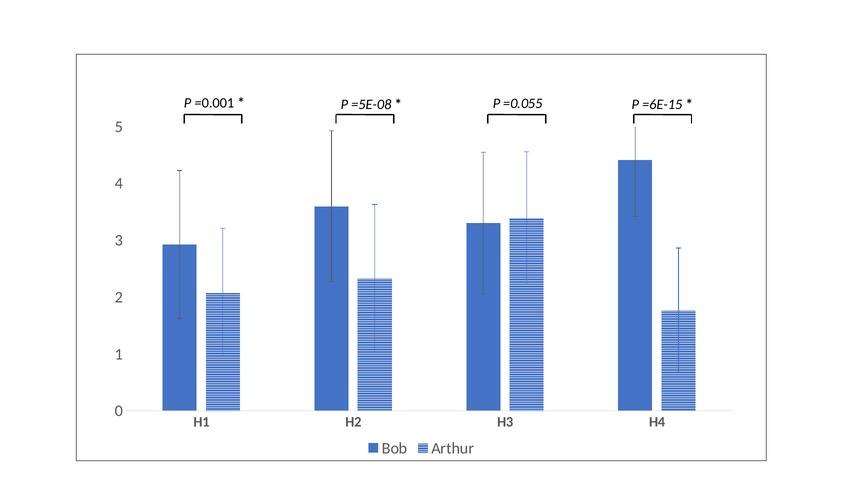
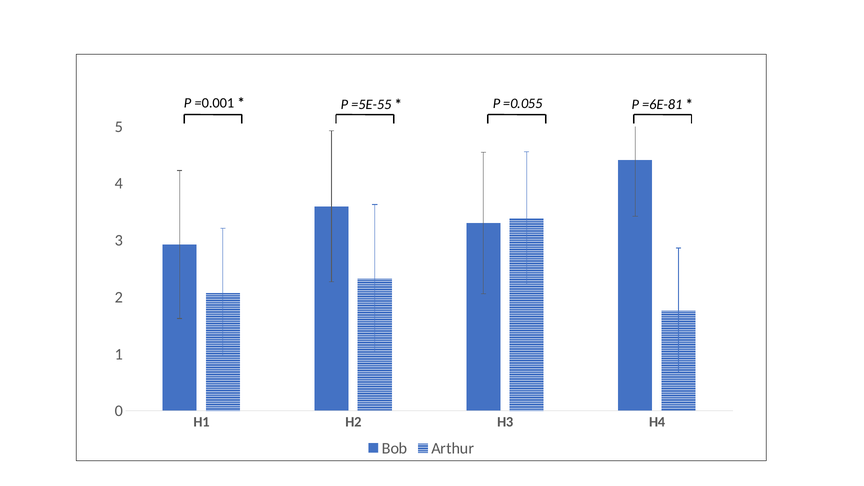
=5E-08: =5E-08 -> =5E-55
=6E-15: =6E-15 -> =6E-81
